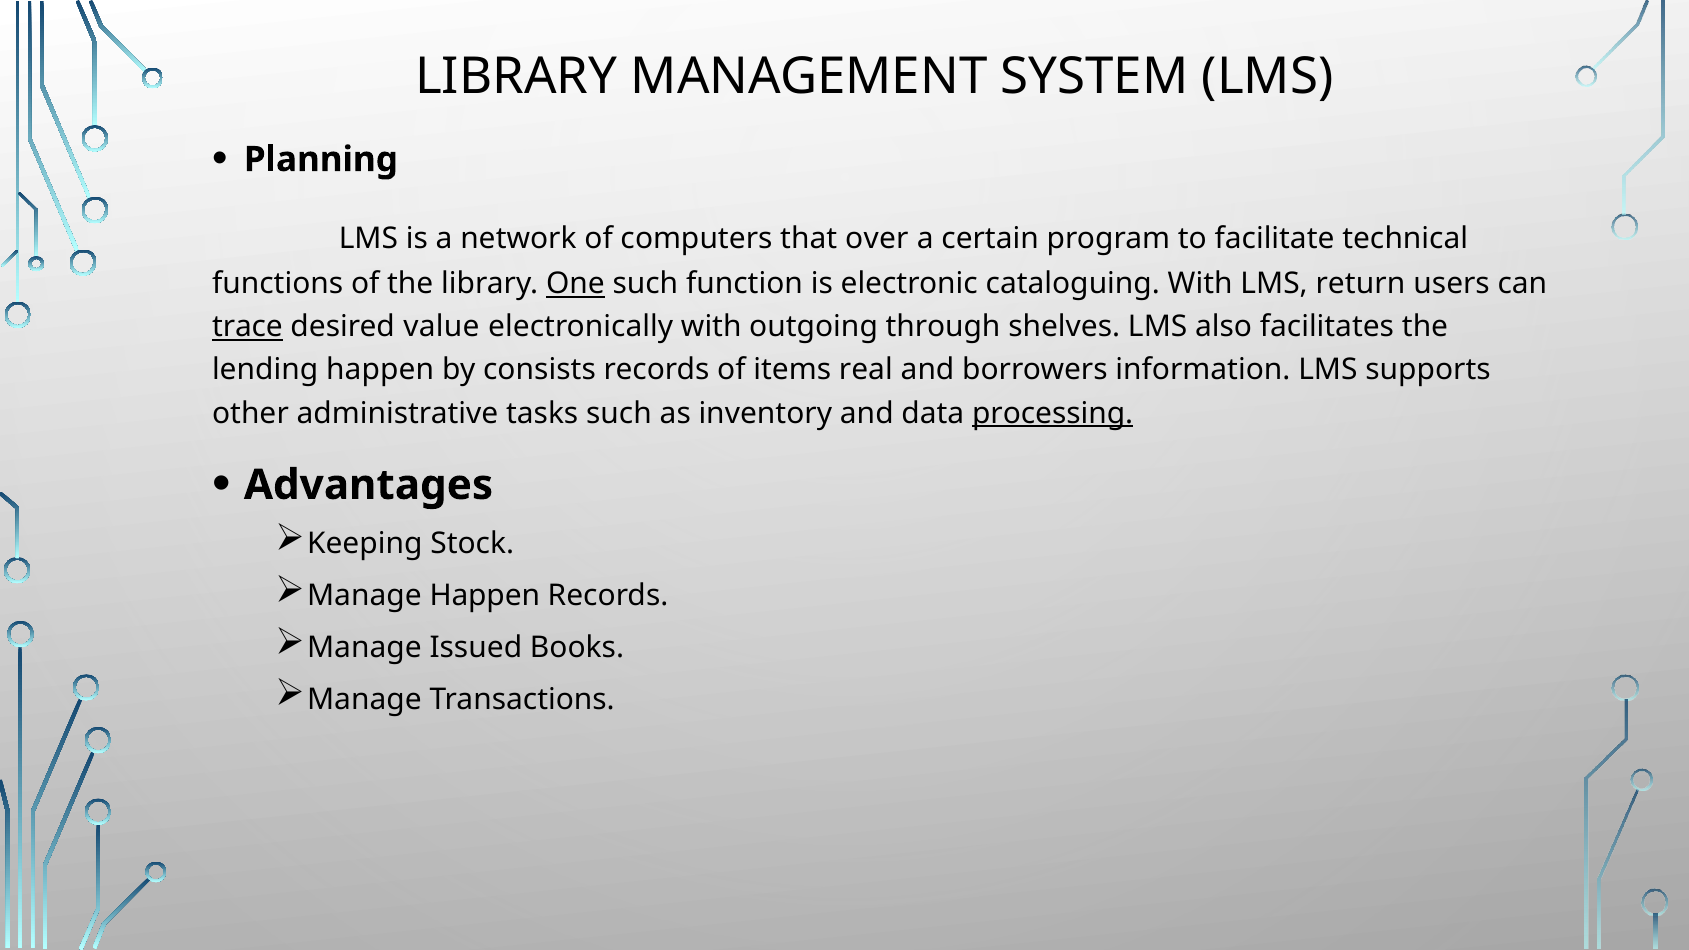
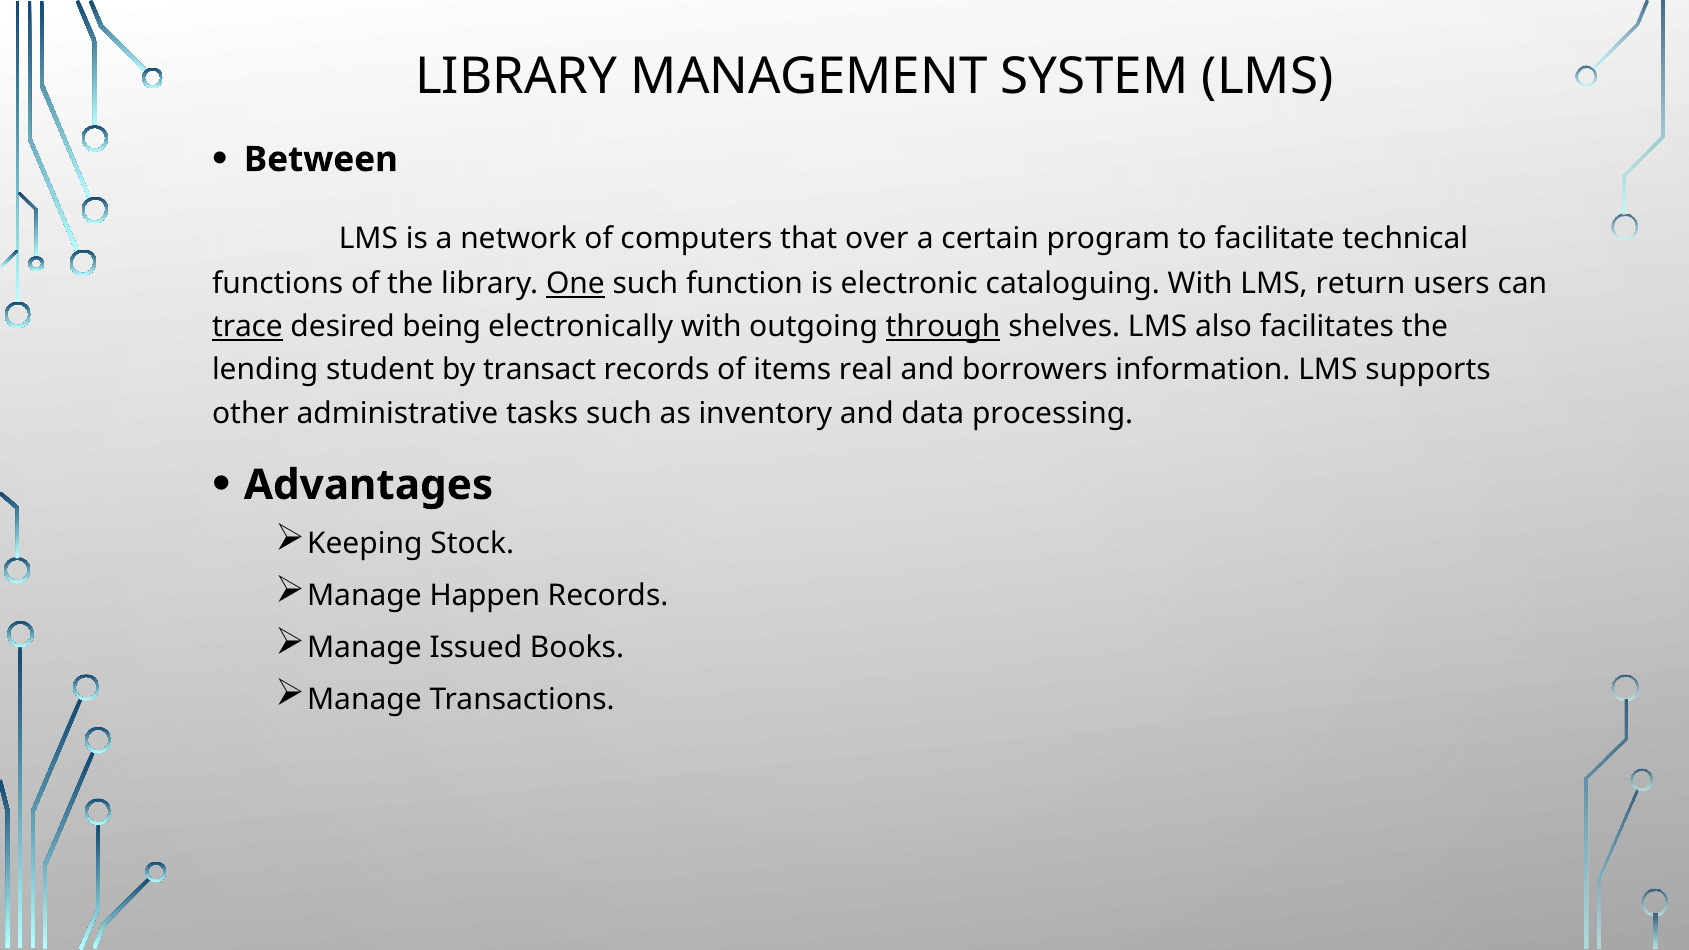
Planning: Planning -> Between
value: value -> being
through underline: none -> present
lending happen: happen -> student
consists: consists -> transact
processing underline: present -> none
